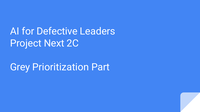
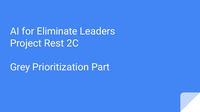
Defective: Defective -> Eliminate
Next: Next -> Rest
